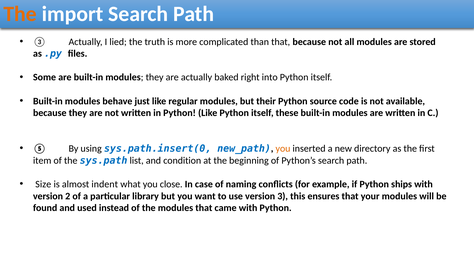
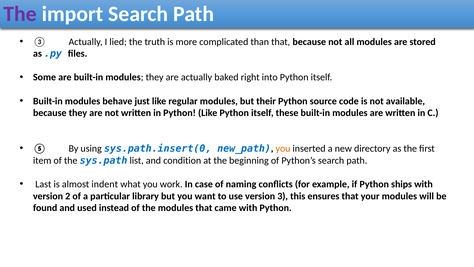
The at (20, 14) colour: orange -> purple
Size: Size -> Last
close: close -> work
